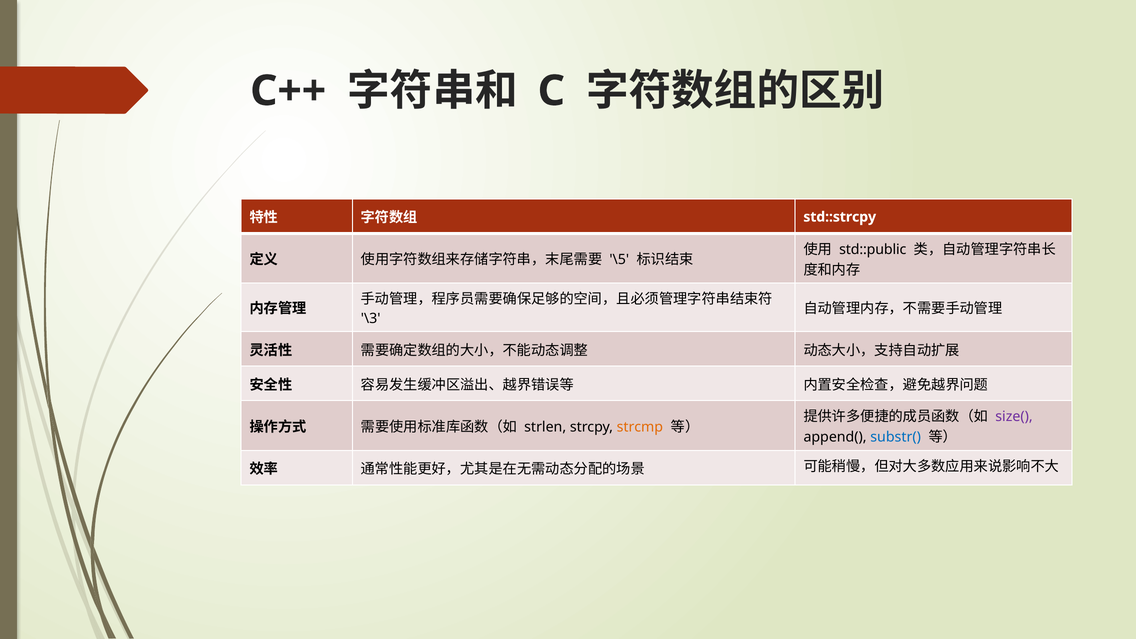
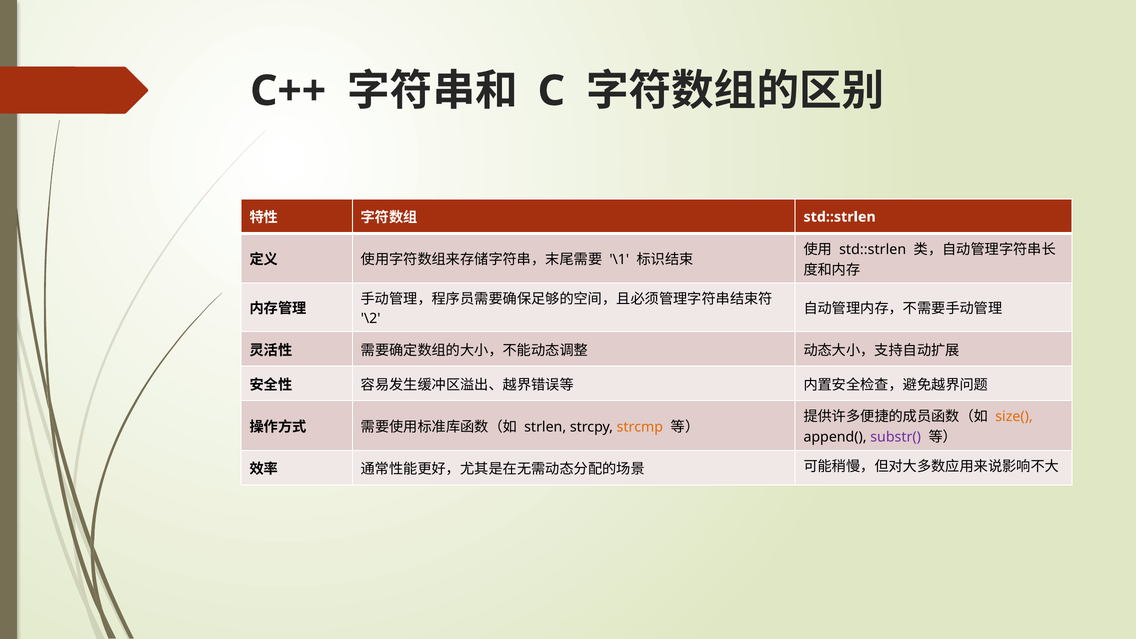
std::strcpy at (840, 217): std::strcpy -> std::strlen
std::public at (873, 249): std::public -> std::strlen
\5: \5 -> \1
\3: \3 -> \2
size( colour: purple -> orange
substr( colour: blue -> purple
